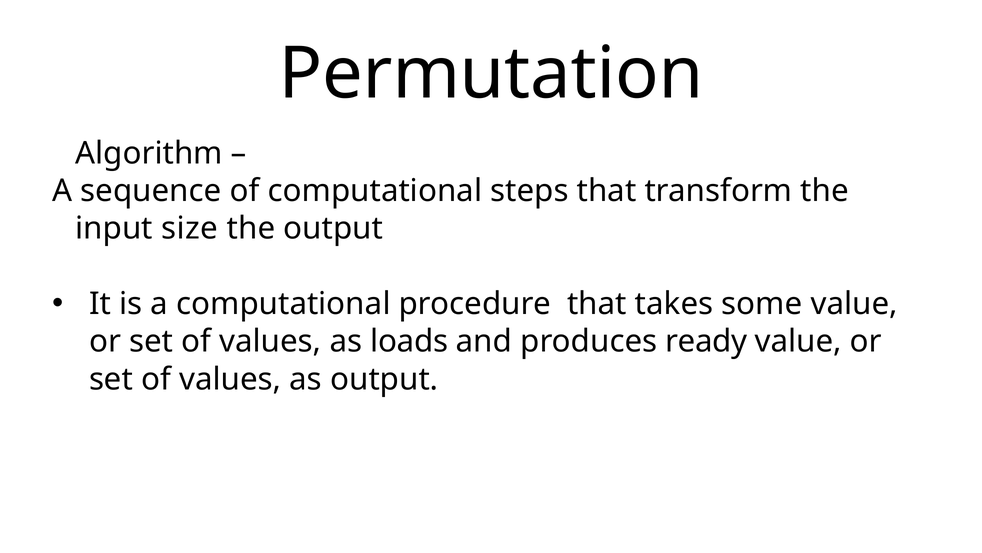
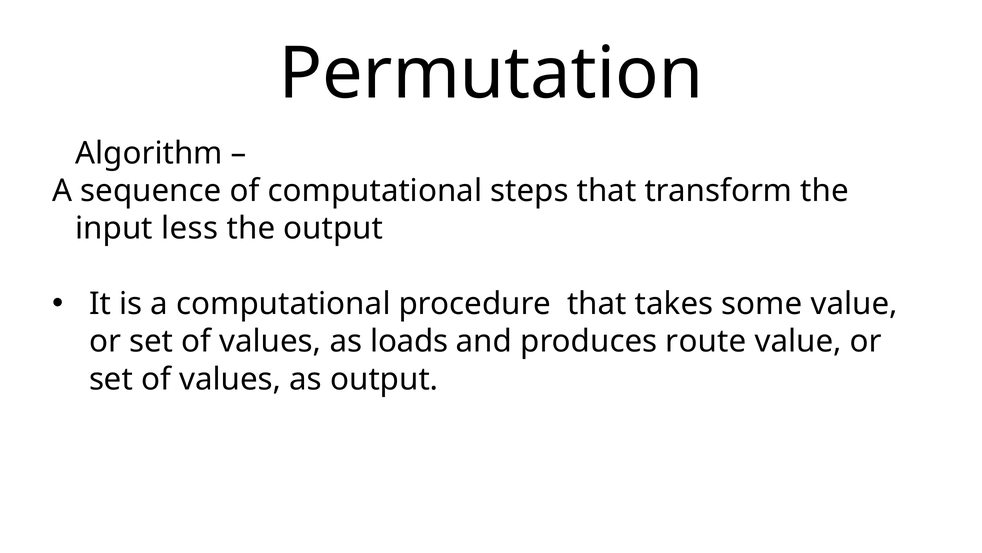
size: size -> less
ready: ready -> route
